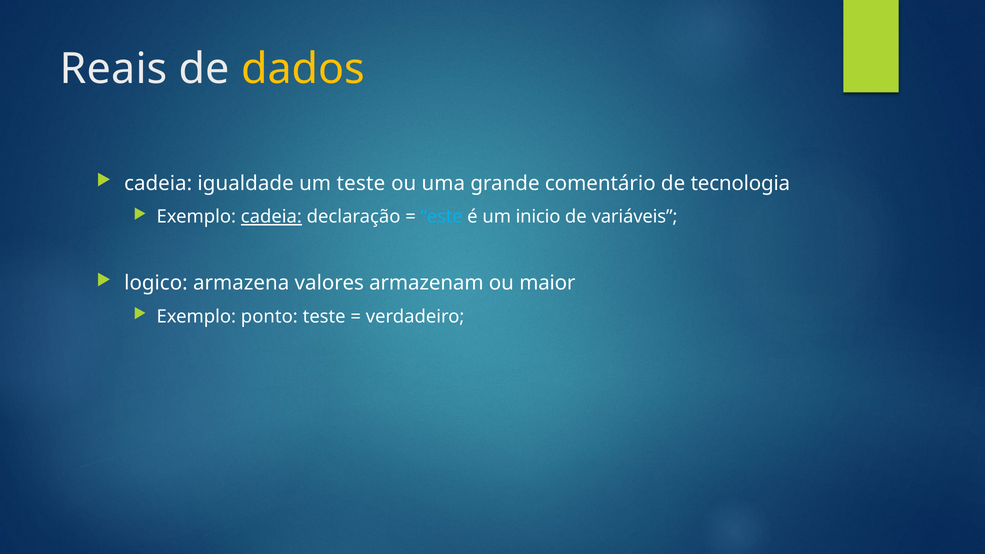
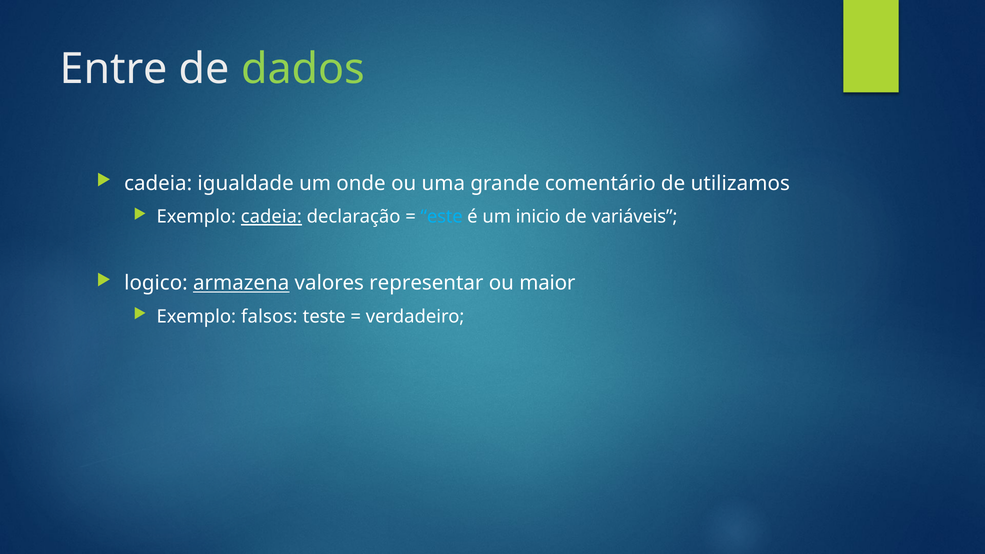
Reais: Reais -> Entre
dados colour: yellow -> light green
um teste: teste -> onde
tecnologia: tecnologia -> utilizamos
armazena underline: none -> present
armazenam: armazenam -> representar
ponto: ponto -> falsos
